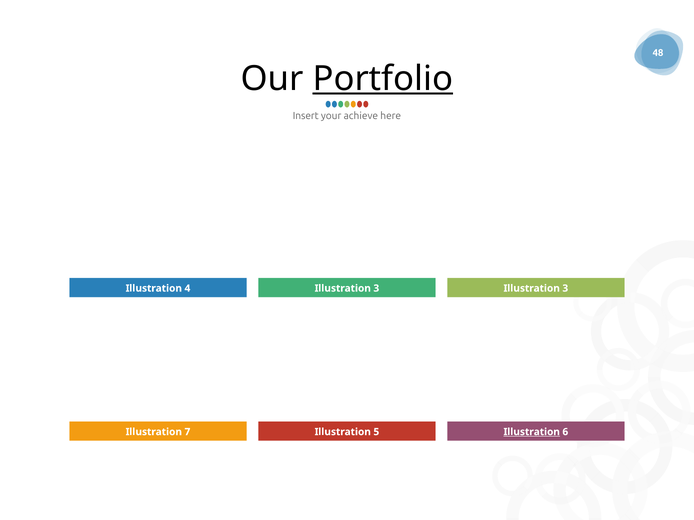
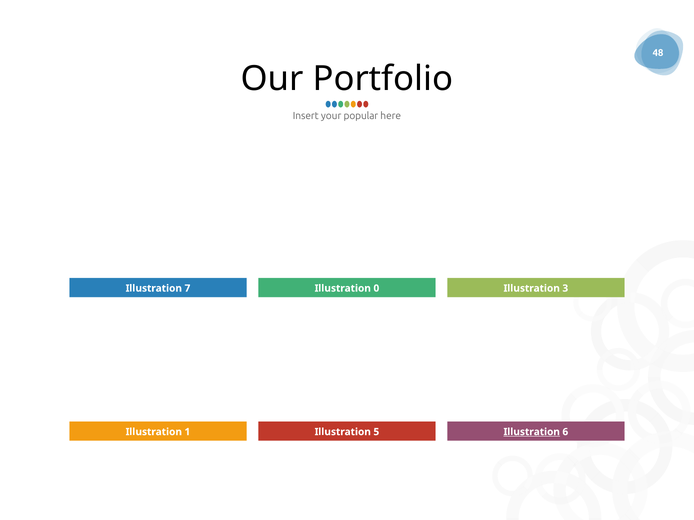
Portfolio underline: present -> none
achieve: achieve -> popular
4: 4 -> 7
3 at (376, 289): 3 -> 0
7: 7 -> 1
